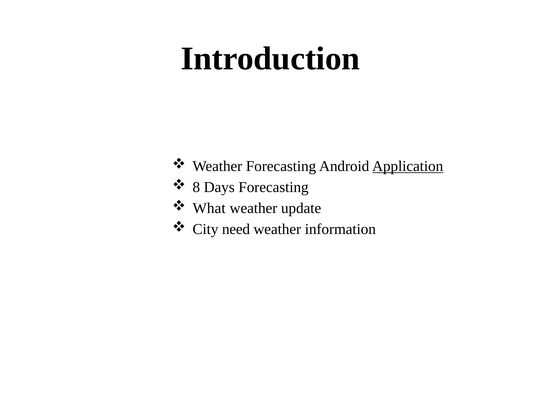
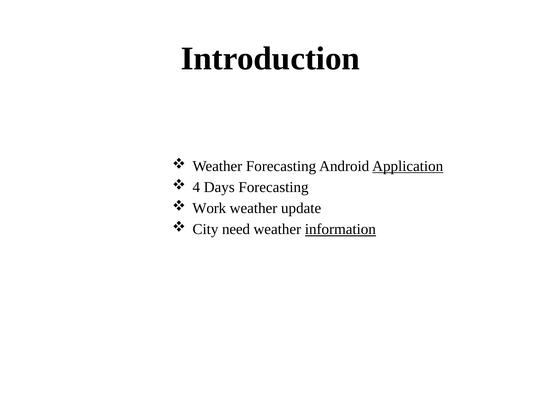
8: 8 -> 4
What: What -> Work
information underline: none -> present
